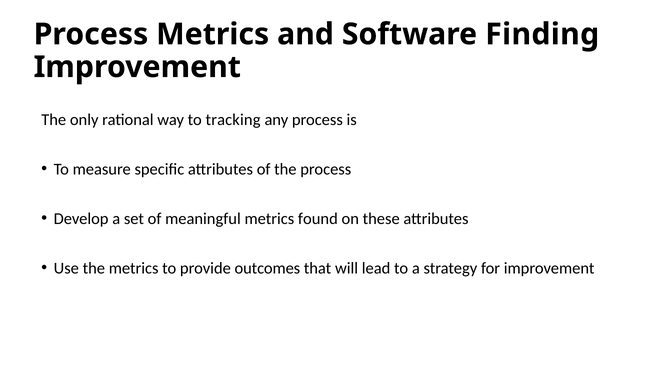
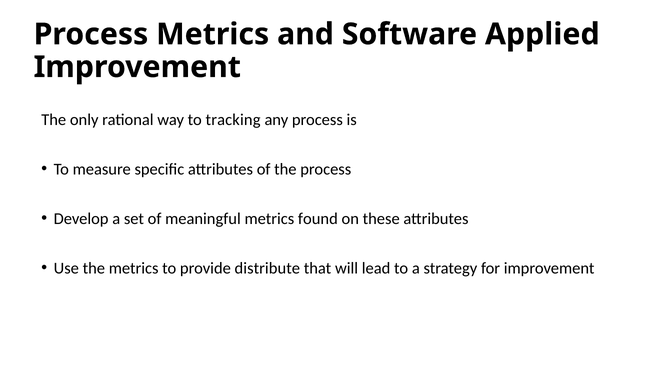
Finding: Finding -> Applied
outcomes: outcomes -> distribute
